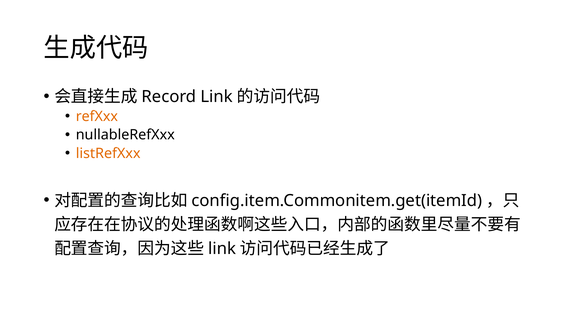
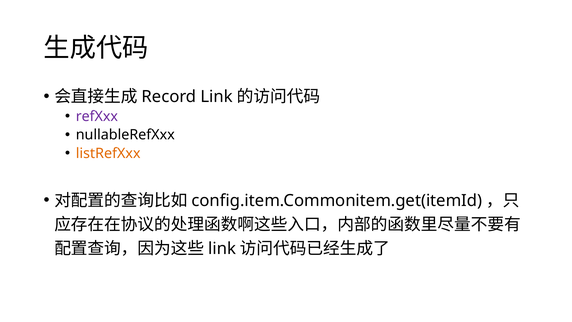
refXxx colour: orange -> purple
